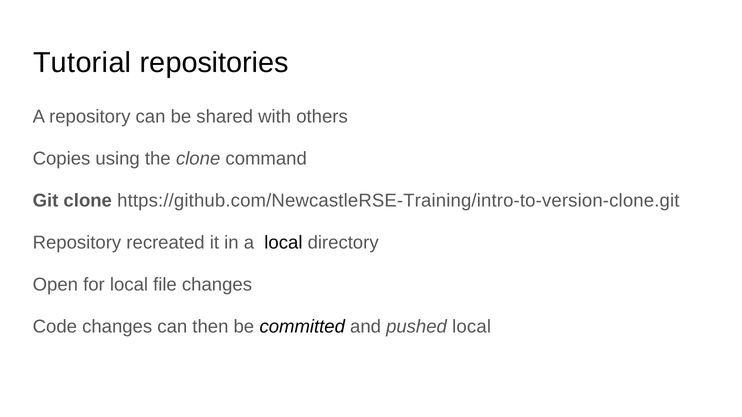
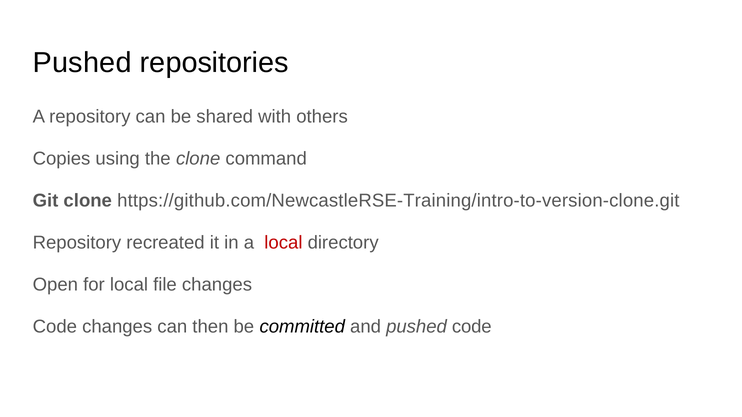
Tutorial at (82, 63): Tutorial -> Pushed
local at (283, 243) colour: black -> red
pushed local: local -> code
